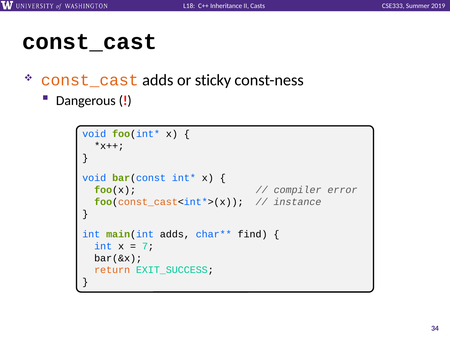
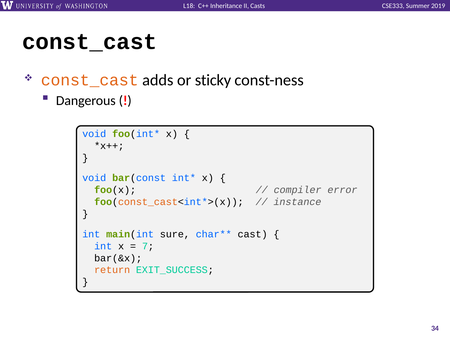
main(int adds: adds -> sure
find: find -> cast
